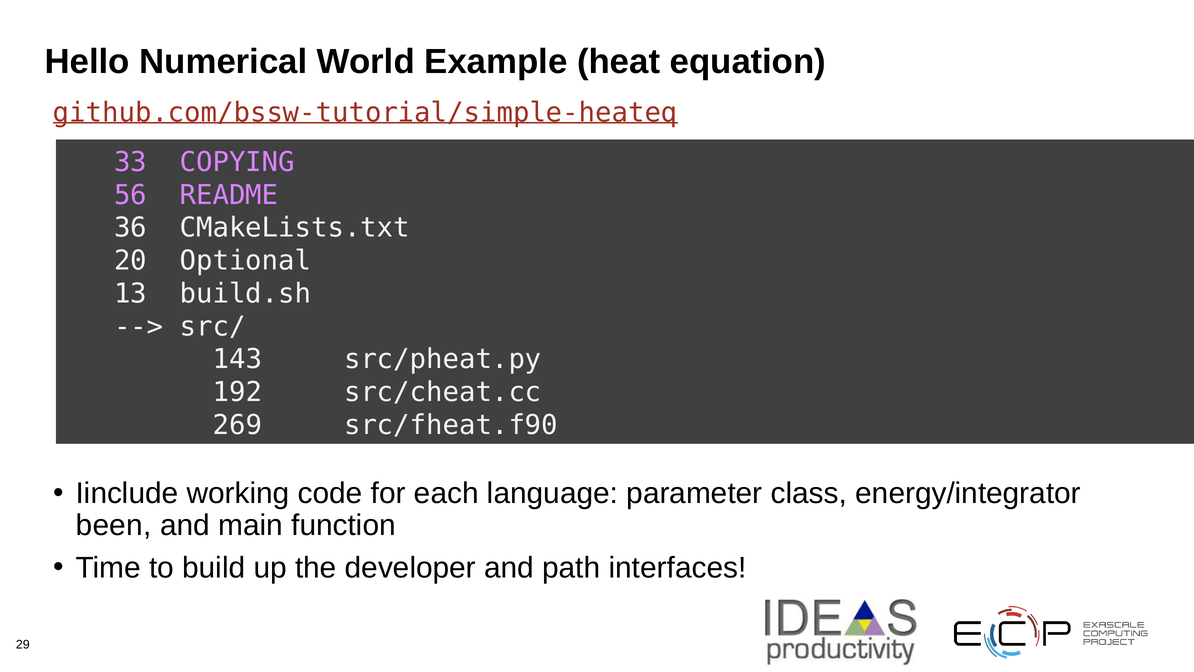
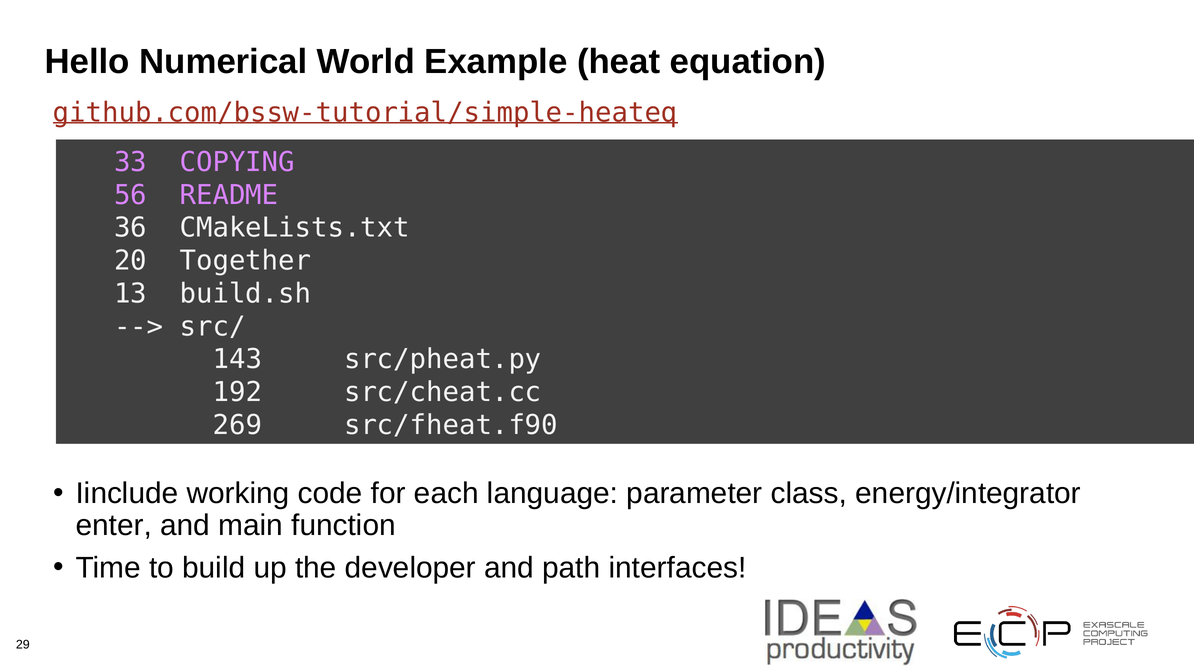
Optional: Optional -> Together
been: been -> enter
